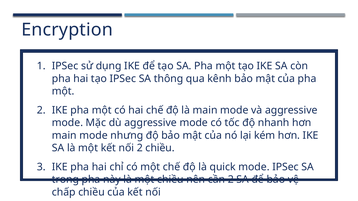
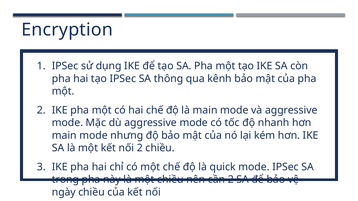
chấp: chấp -> ngày
